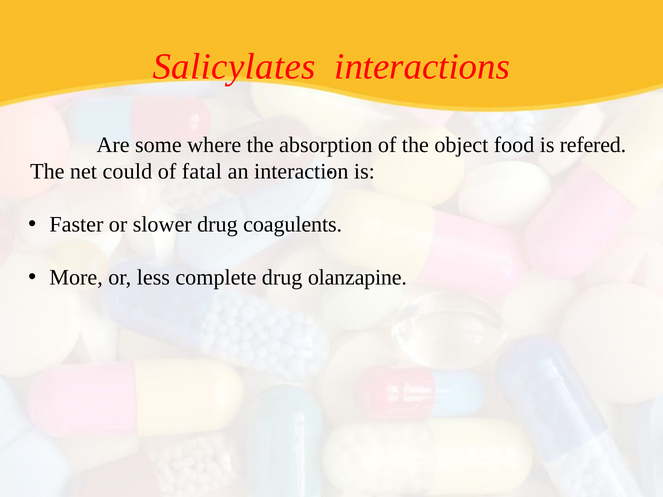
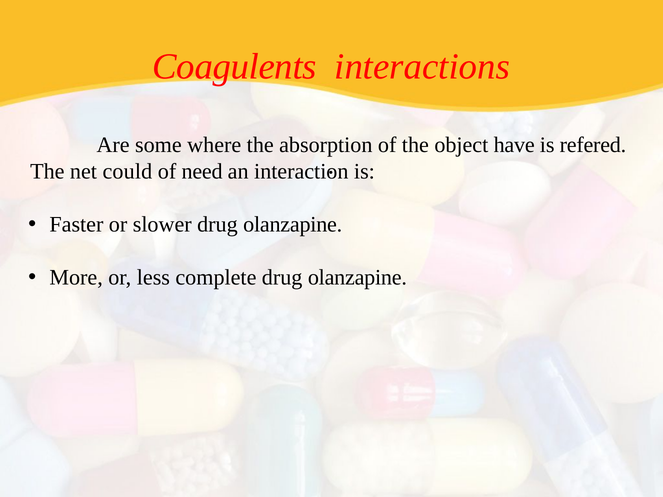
Salicylates: Salicylates -> Coagulents
food: food -> have
fatal: fatal -> need
slower drug coagulents: coagulents -> olanzapine
